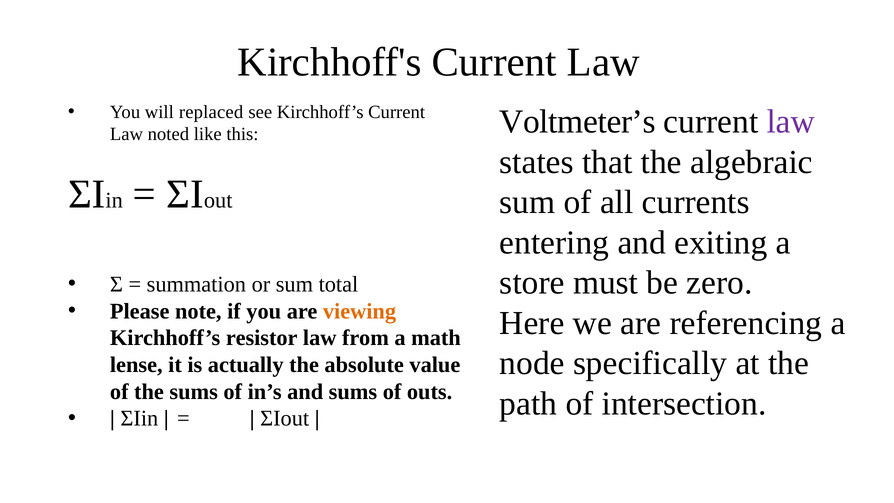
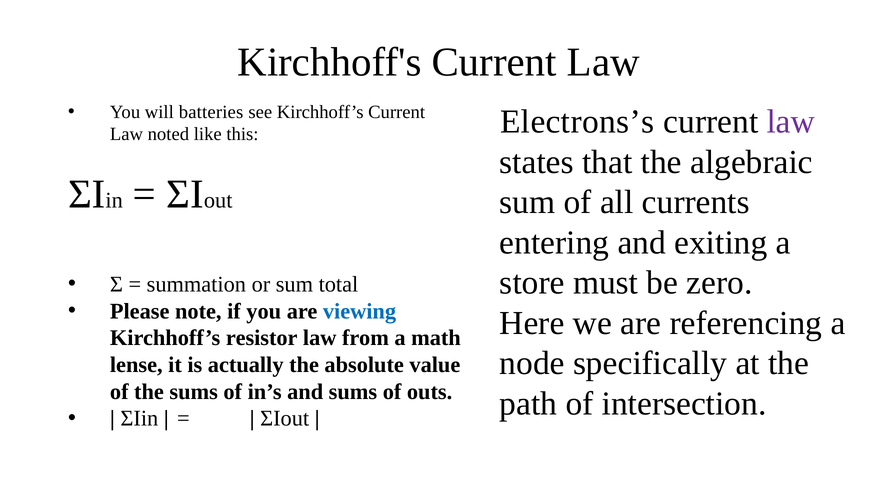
replaced: replaced -> batteries
Voltmeter’s: Voltmeter’s -> Electrons’s
viewing colour: orange -> blue
